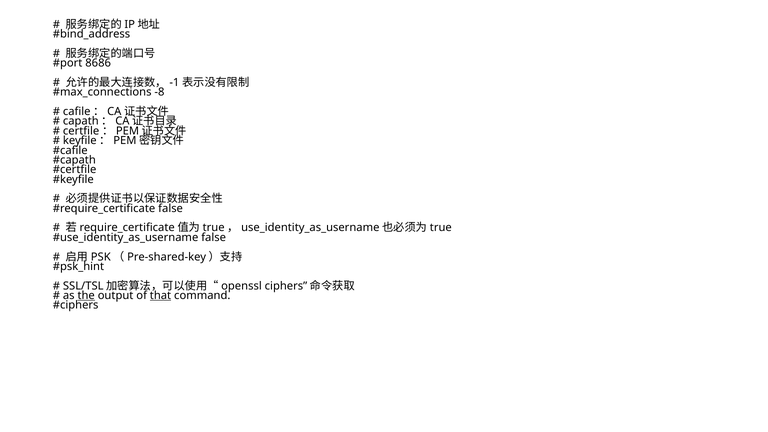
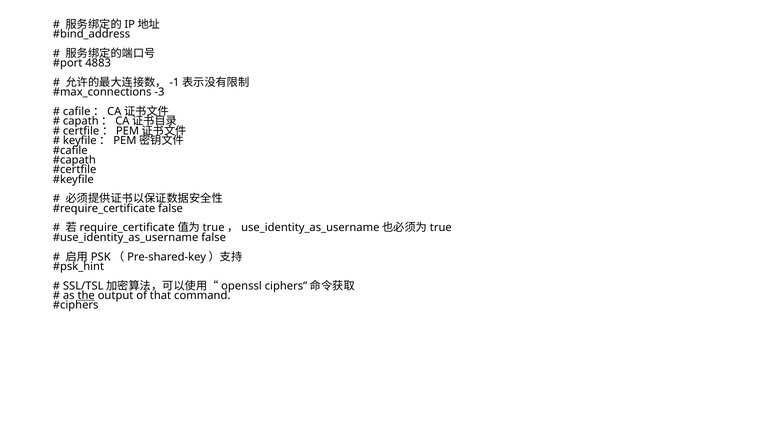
8686: 8686 -> 4883
-8: -8 -> -3
that underline: present -> none
